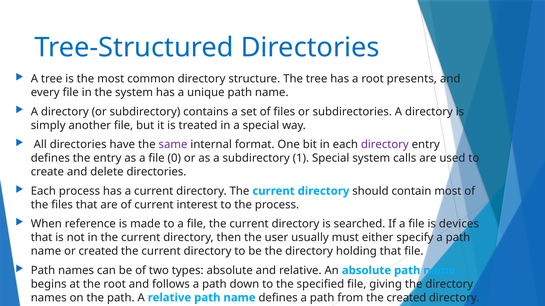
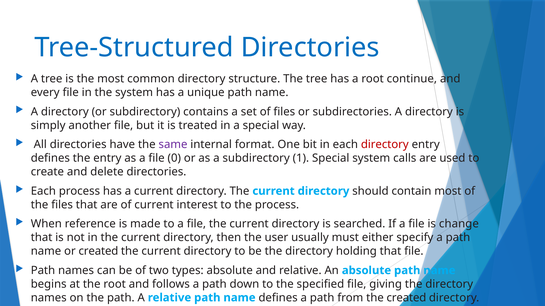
presents: presents -> continue
directory at (385, 145) colour: purple -> red
devices: devices -> change
